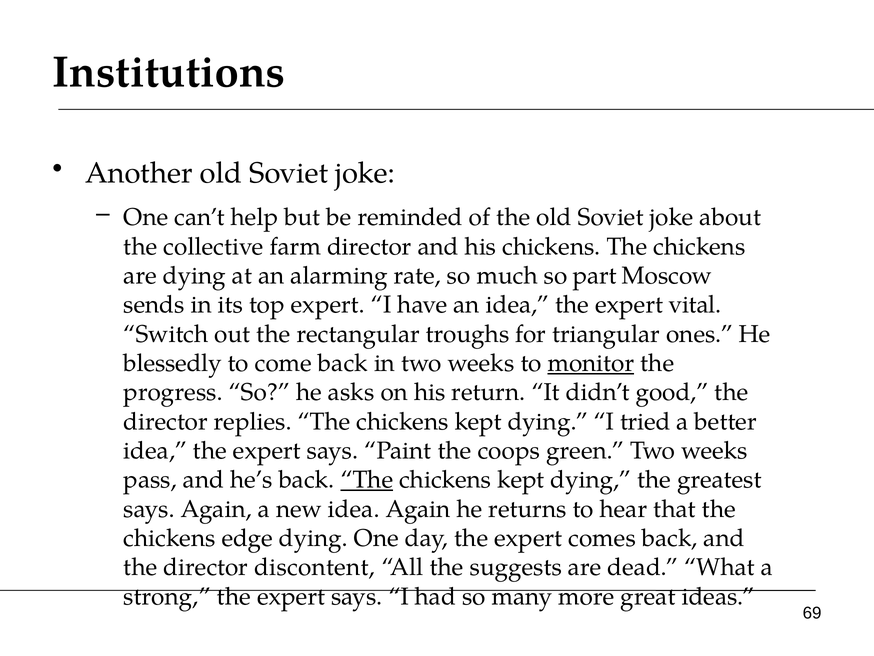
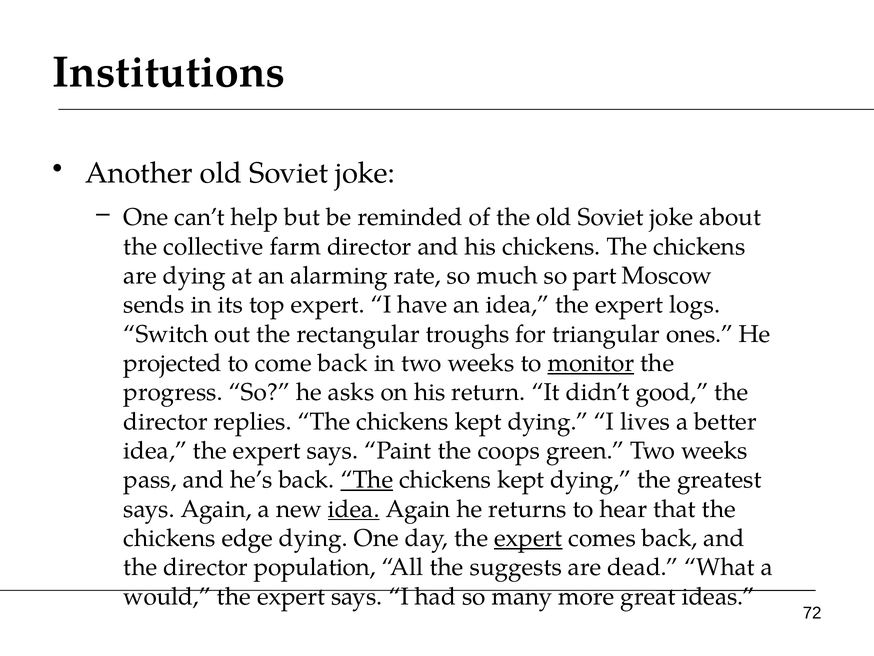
vital: vital -> logs
blessedly: blessedly -> projected
tried: tried -> lives
idea at (354, 509) underline: none -> present
expert at (528, 538) underline: none -> present
discontent: discontent -> population
strong: strong -> would
69: 69 -> 72
